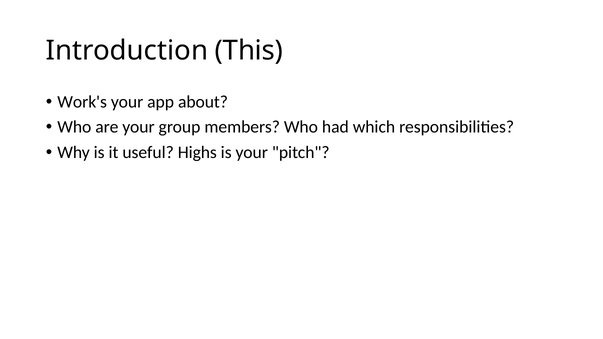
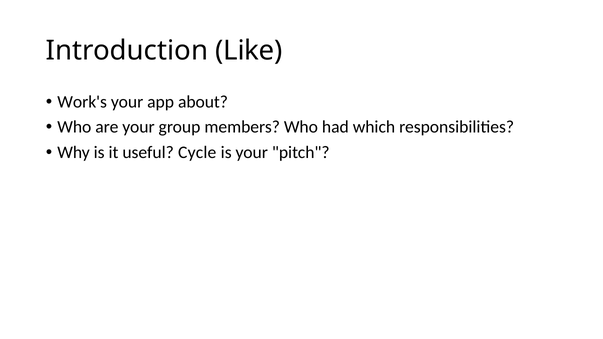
This: This -> Like
Highs: Highs -> Cycle
